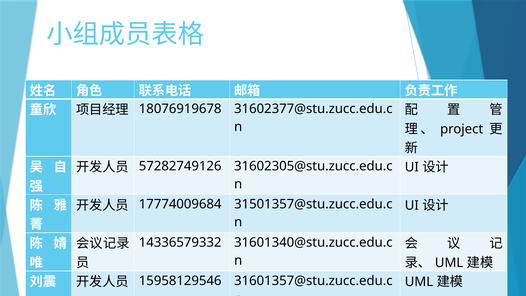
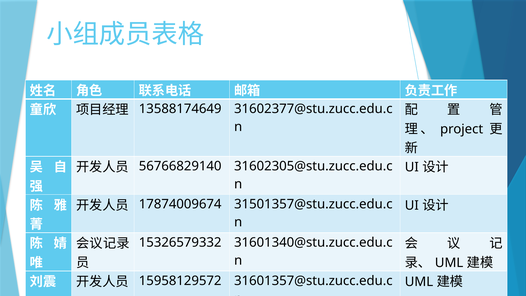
18076919678: 18076919678 -> 13588174649
57282749126: 57282749126 -> 56766829140
17774009684: 17774009684 -> 17874009674
14336579332: 14336579332 -> 15326579332
15958129546: 15958129546 -> 15958129572
